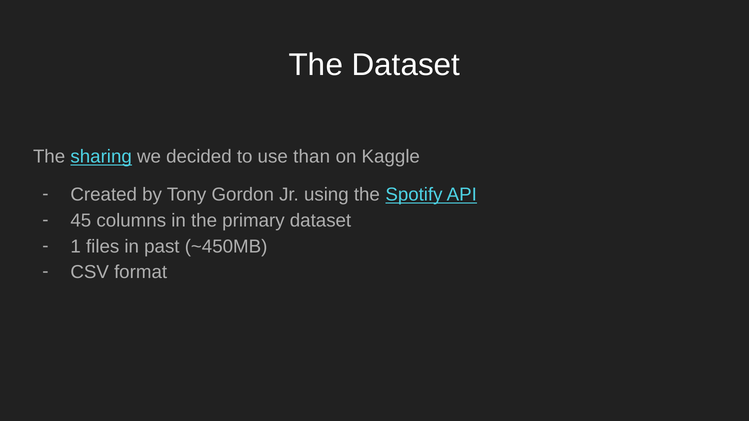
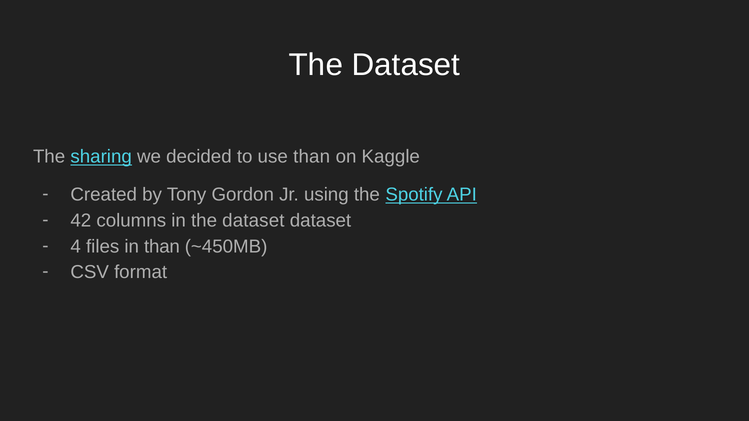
45: 45 -> 42
in the primary: primary -> dataset
1: 1 -> 4
in past: past -> than
